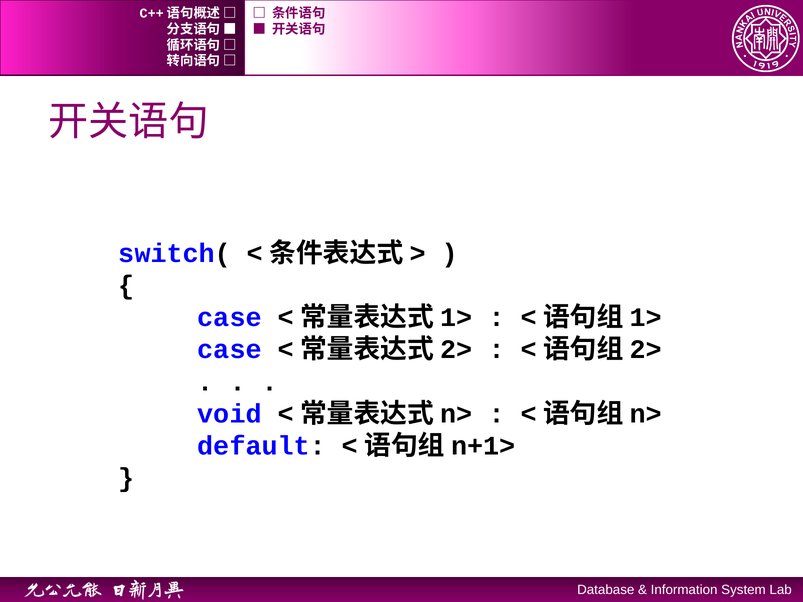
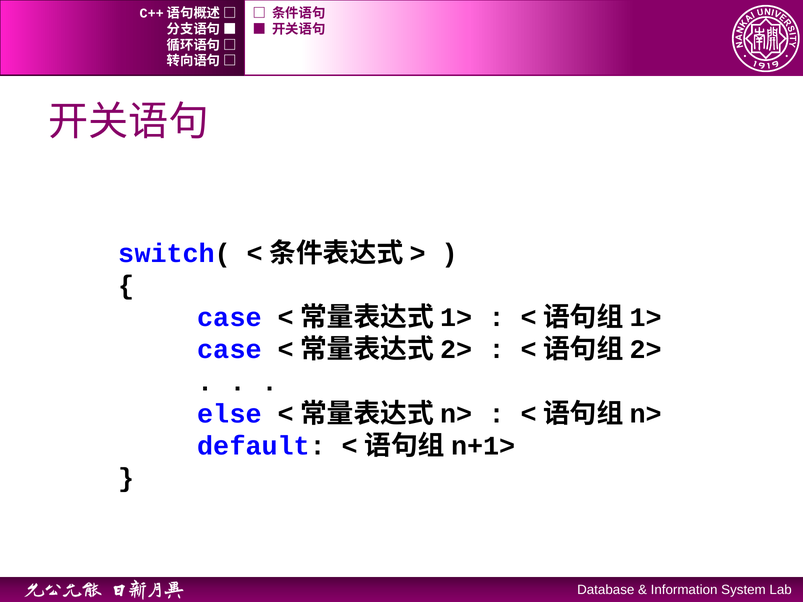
void: void -> else
